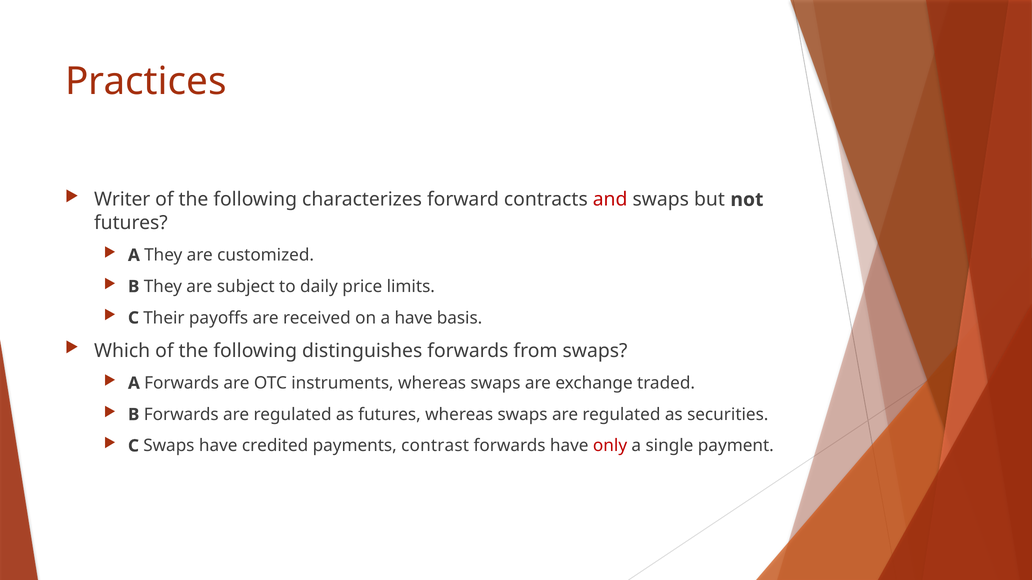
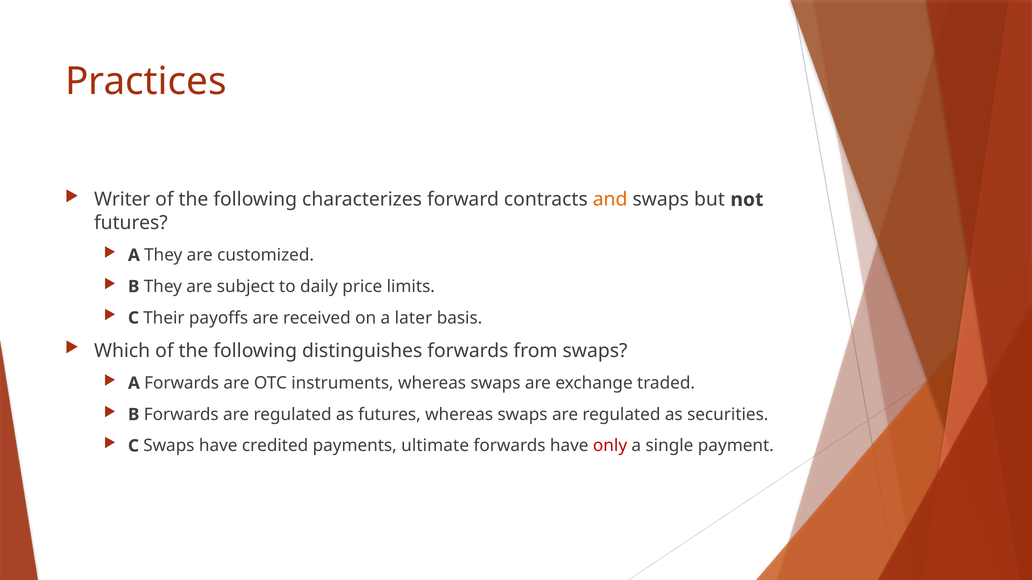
and colour: red -> orange
a have: have -> later
contrast: contrast -> ultimate
